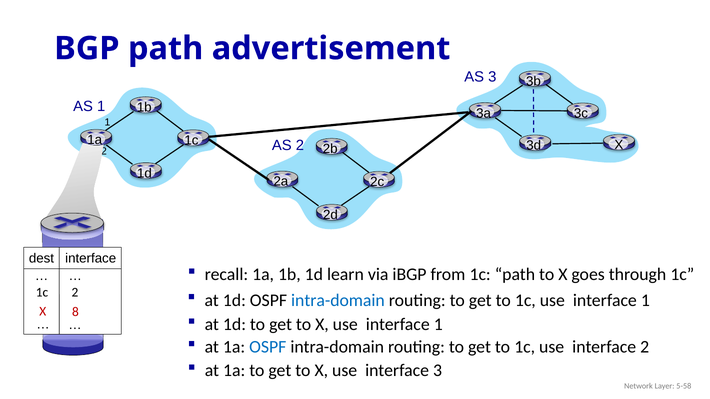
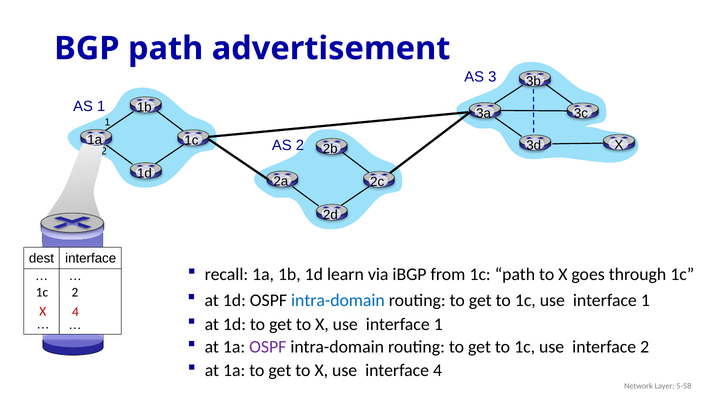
X 8: 8 -> 4
OSPF at (268, 347) colour: blue -> purple
interface 3: 3 -> 4
